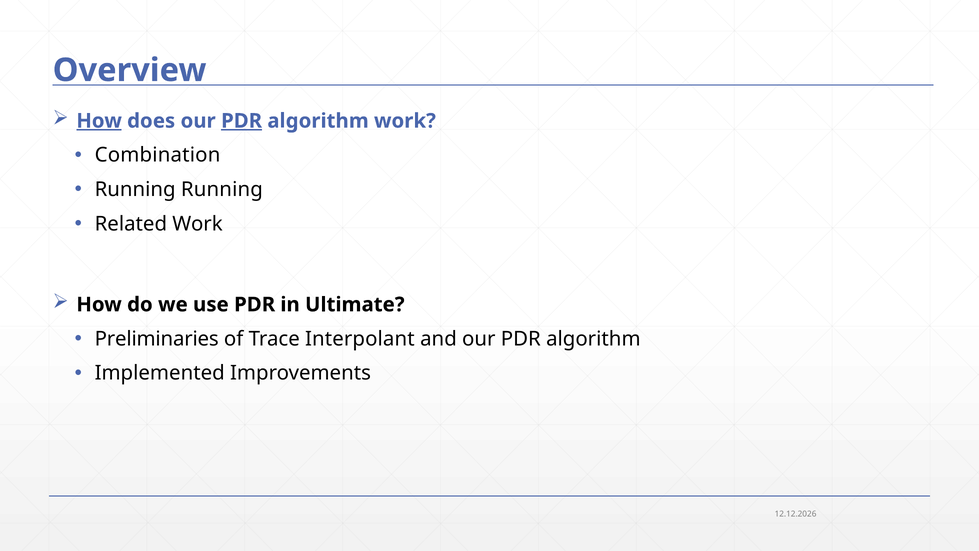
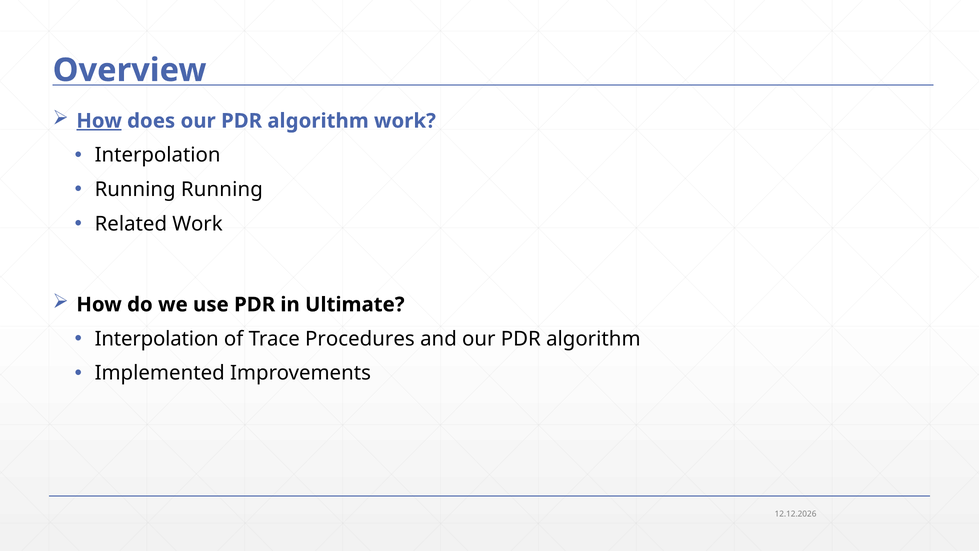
PDR at (242, 121) underline: present -> none
Combination at (158, 155): Combination -> Interpolation
Preliminaries at (157, 339): Preliminaries -> Interpolation
Interpolant: Interpolant -> Procedures
